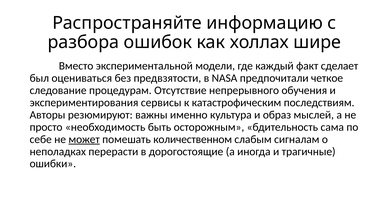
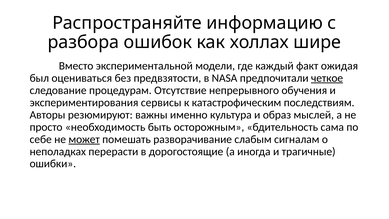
сделает: сделает -> ожидая
четкое underline: none -> present
количественном: количественном -> разворачивание
